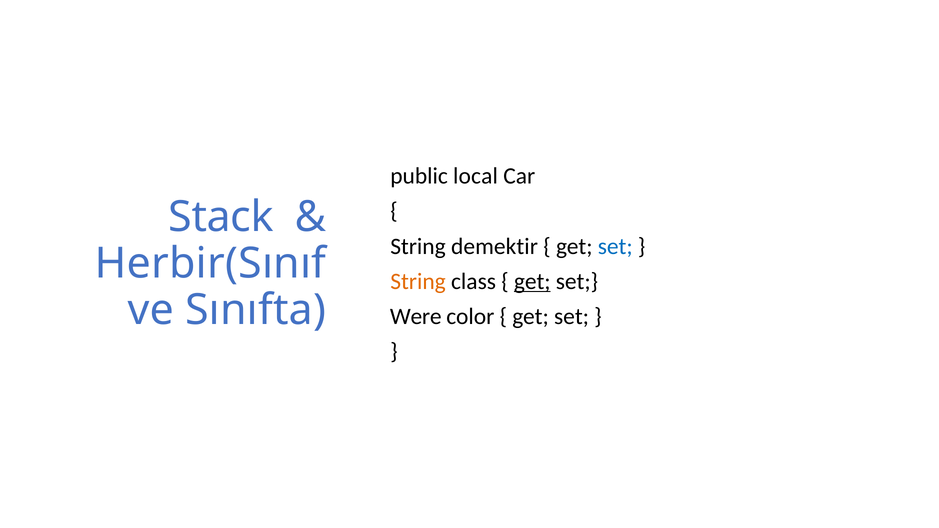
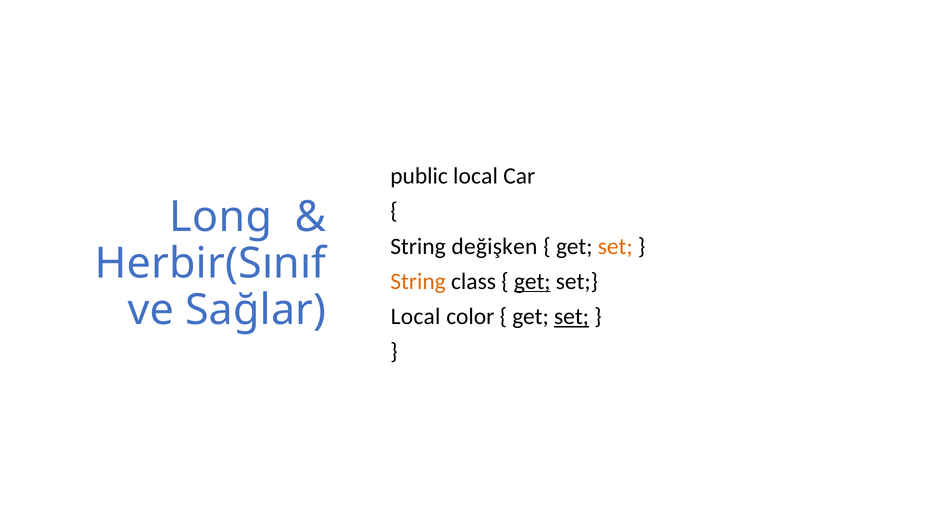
Stack: Stack -> Long
demektir: demektir -> değişken
set at (615, 246) colour: blue -> orange
Sınıfta: Sınıfta -> Sağlar
Were at (416, 317): Were -> Local
set at (572, 317) underline: none -> present
